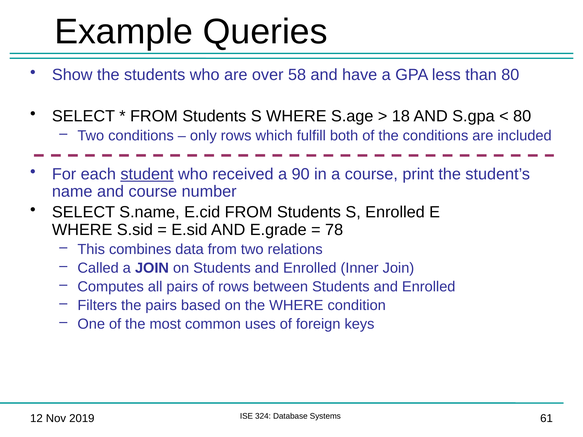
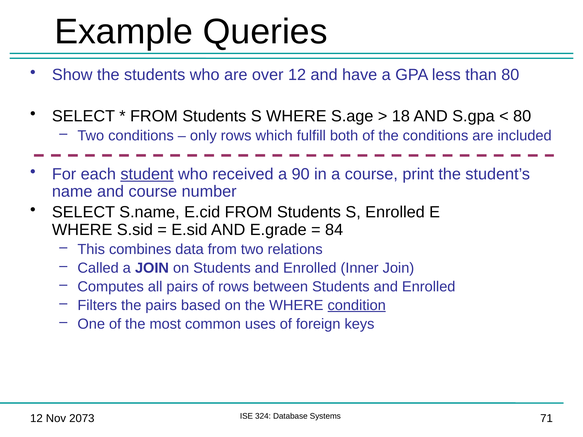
over 58: 58 -> 12
78: 78 -> 84
condition underline: none -> present
2019: 2019 -> 2073
61: 61 -> 71
